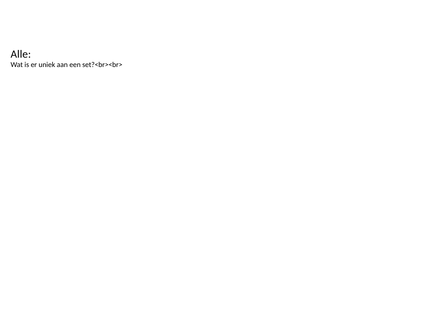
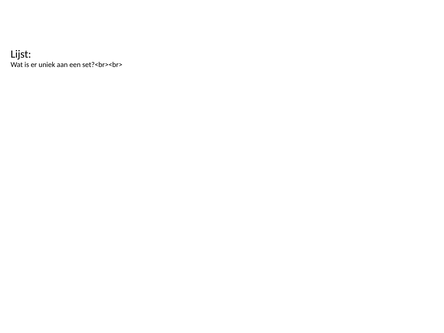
Alle: Alle -> Lijst
